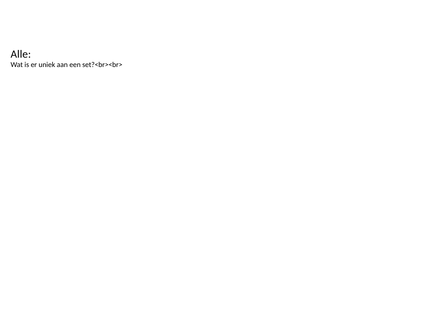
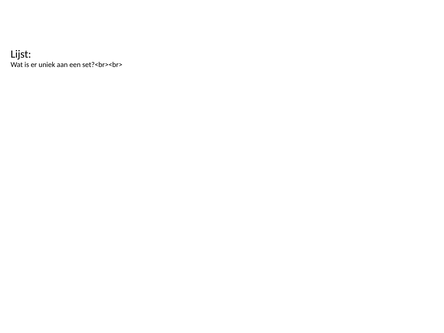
Alle: Alle -> Lijst
